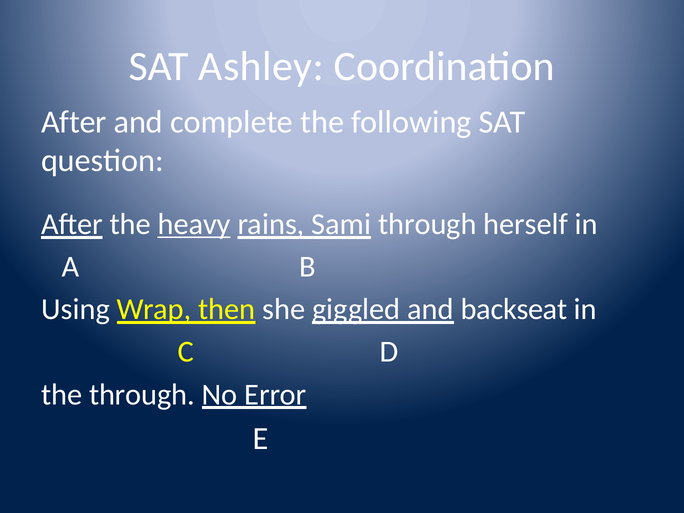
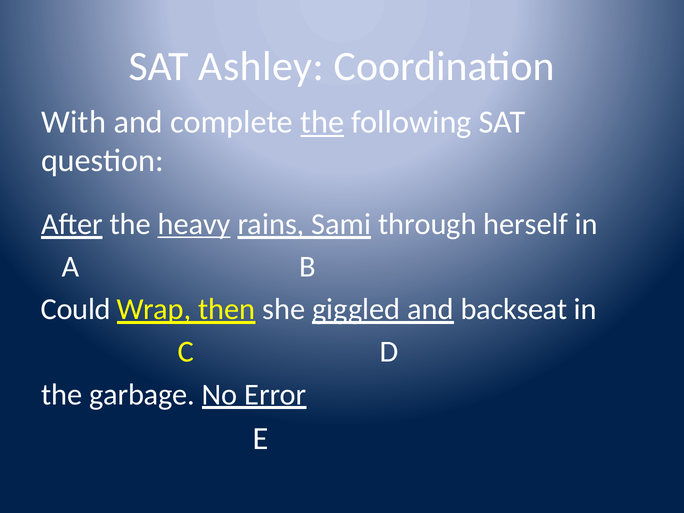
After at (74, 122): After -> With
the at (322, 122) underline: none -> present
Using: Using -> Could
the through: through -> garbage
